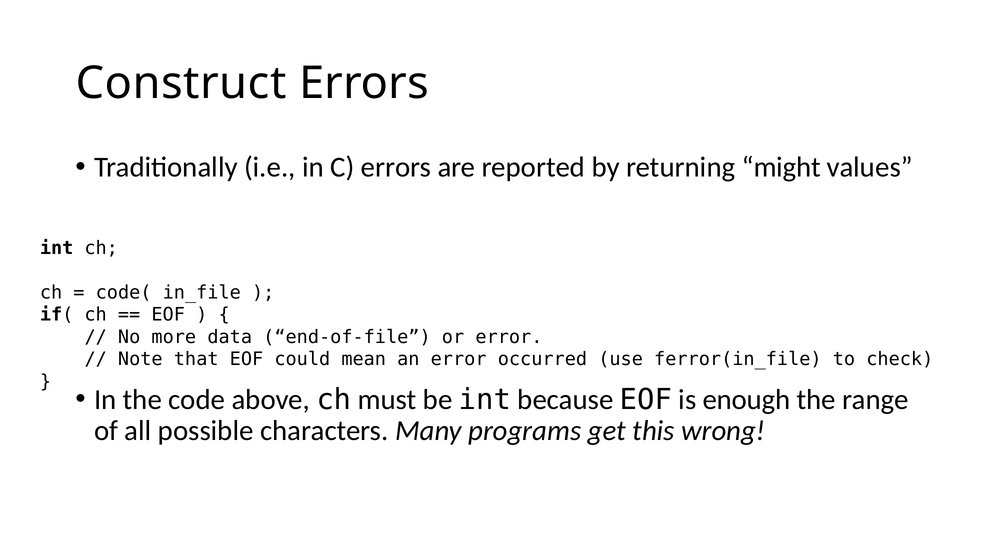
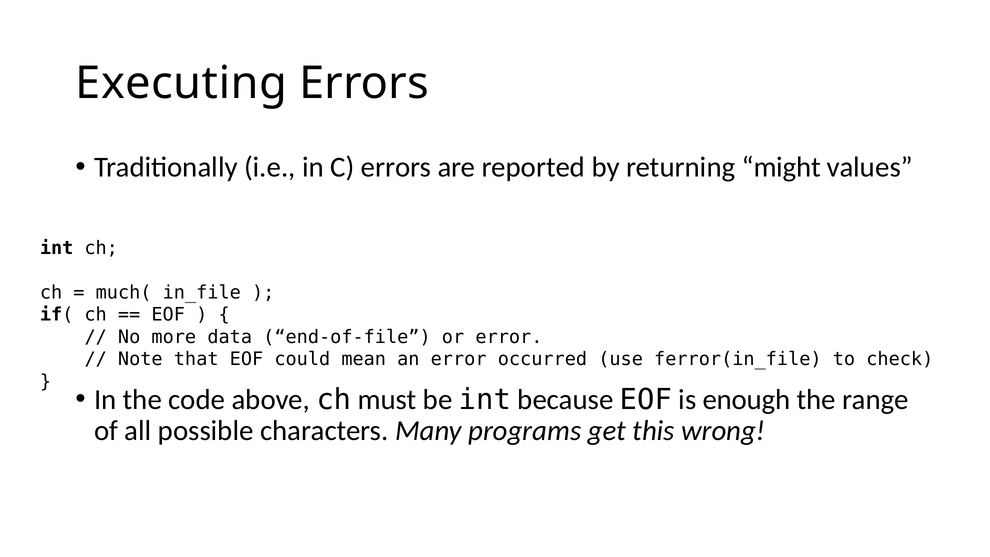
Construct: Construct -> Executing
code(: code( -> much(
